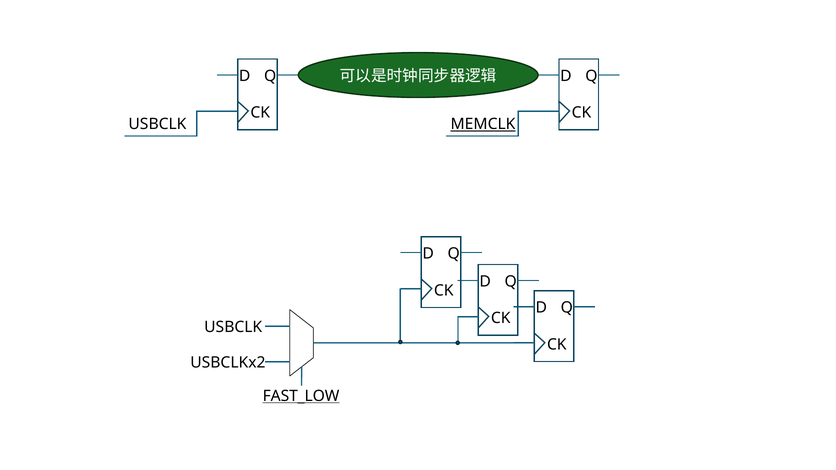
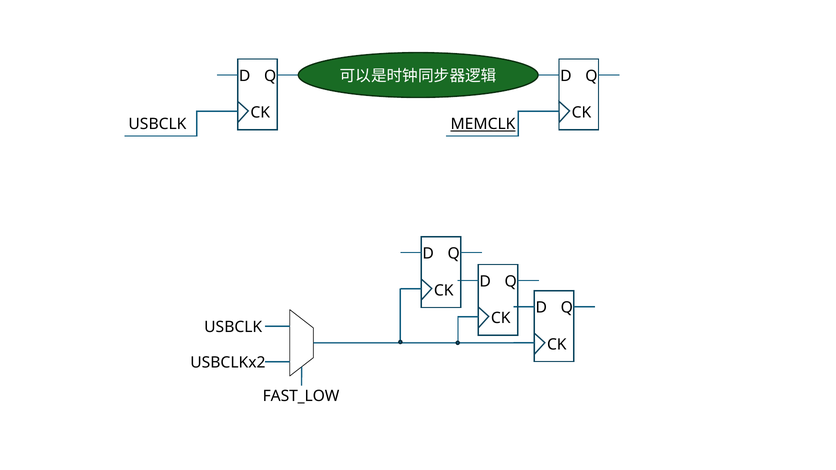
FAST_LOW underline: present -> none
